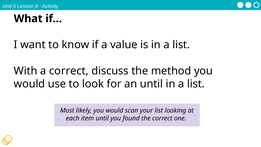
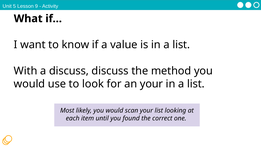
a correct: correct -> discuss
an until: until -> your
